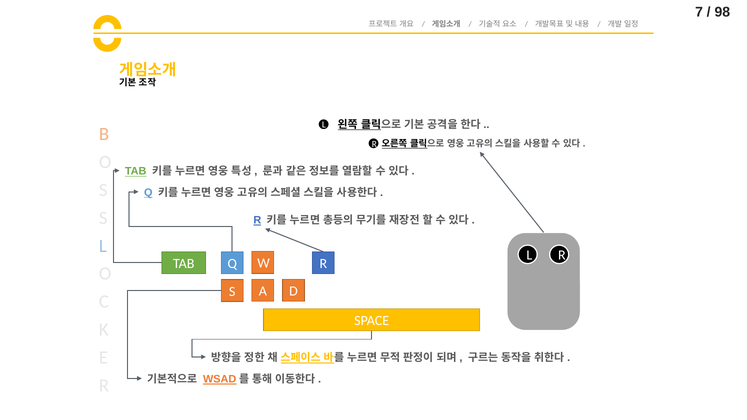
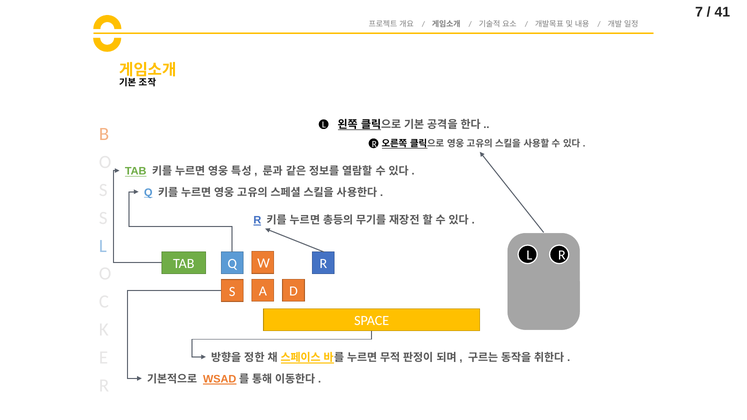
98: 98 -> 41
